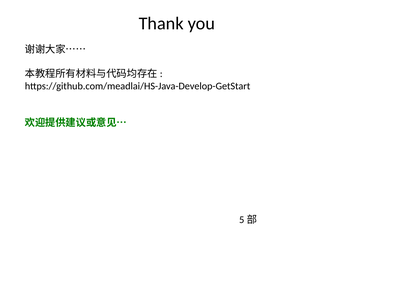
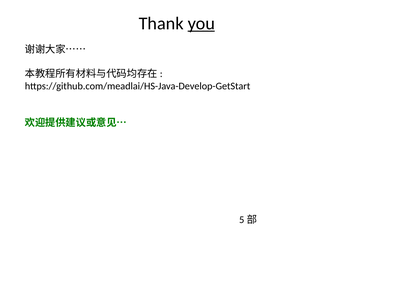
you underline: none -> present
